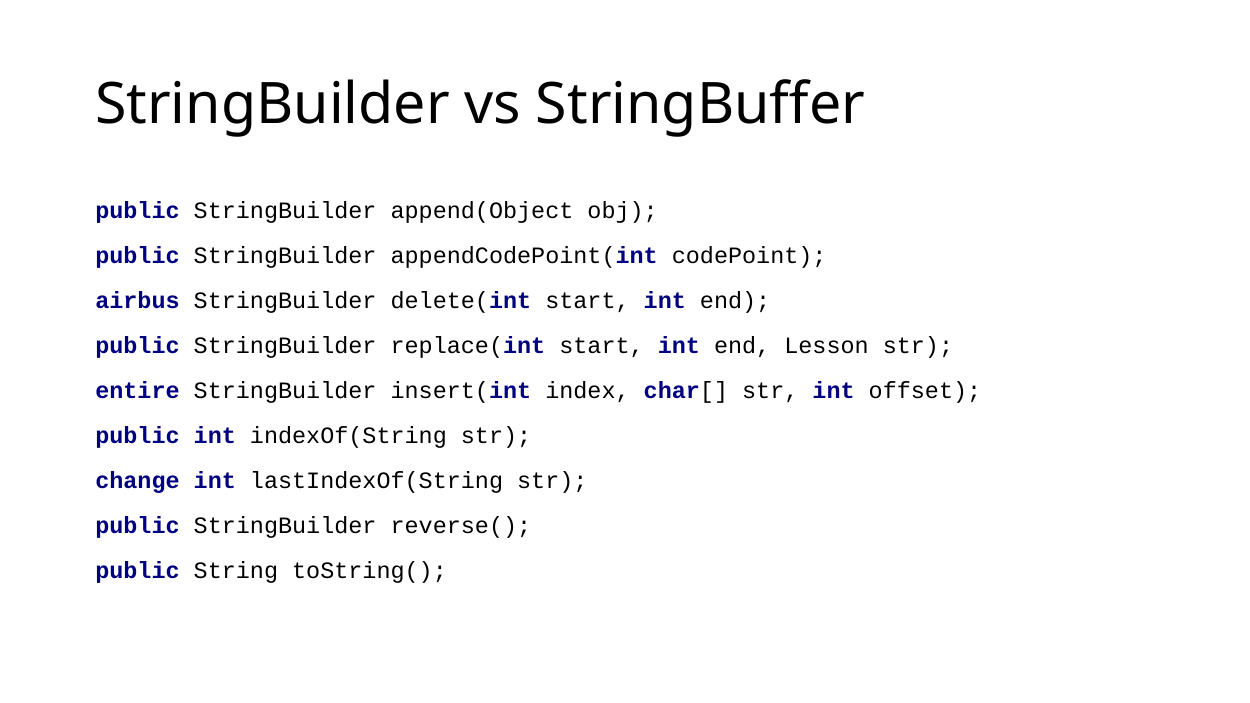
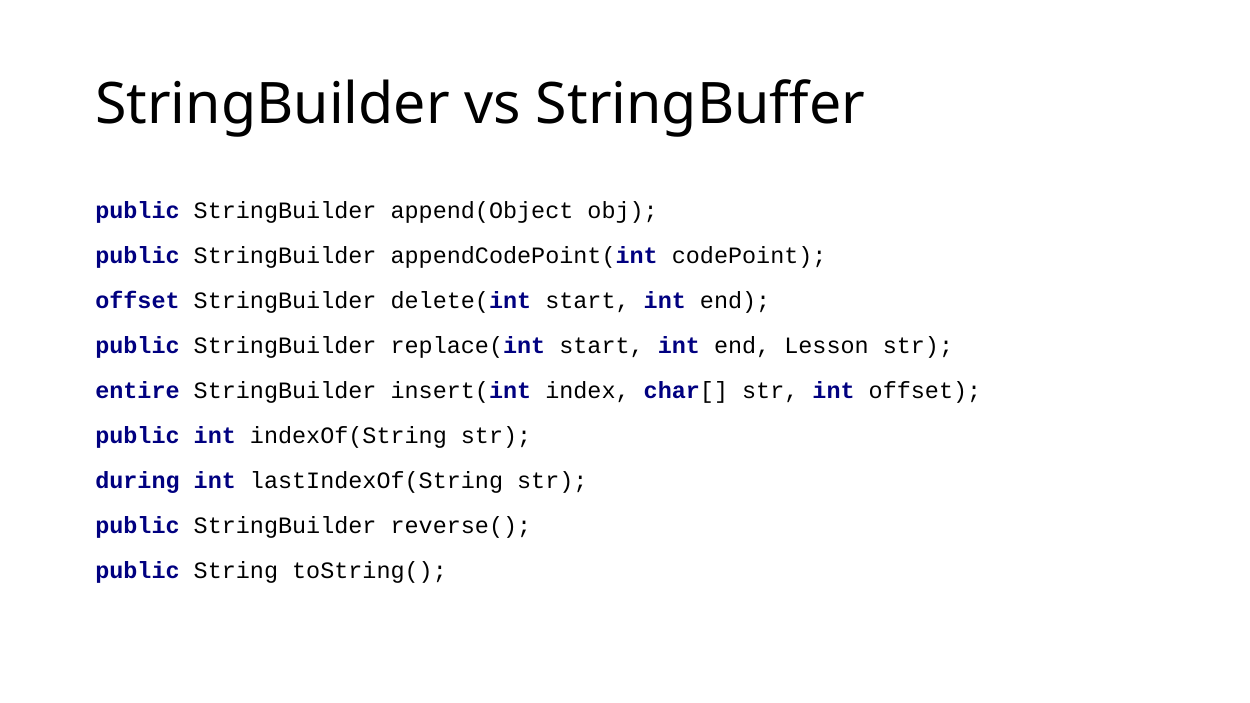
airbus at (137, 301): airbus -> offset
change: change -> during
